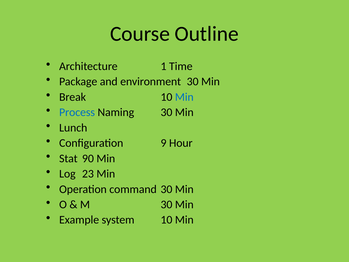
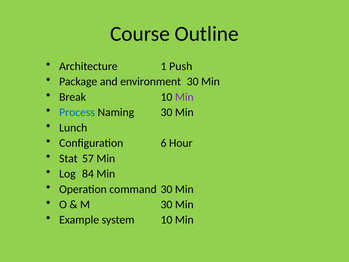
Time: Time -> Push
Min at (184, 97) colour: blue -> purple
9: 9 -> 6
90: 90 -> 57
23: 23 -> 84
